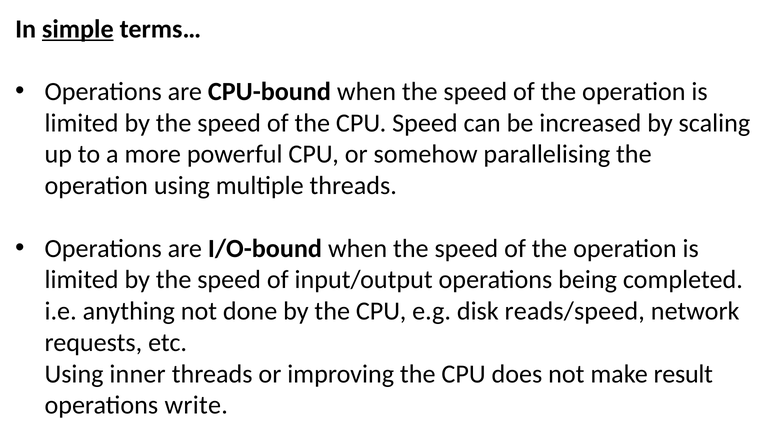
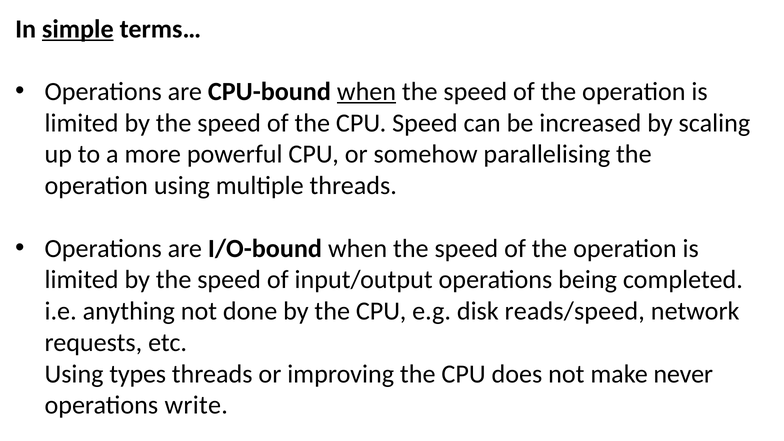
when at (367, 92) underline: none -> present
inner: inner -> types
result: result -> never
